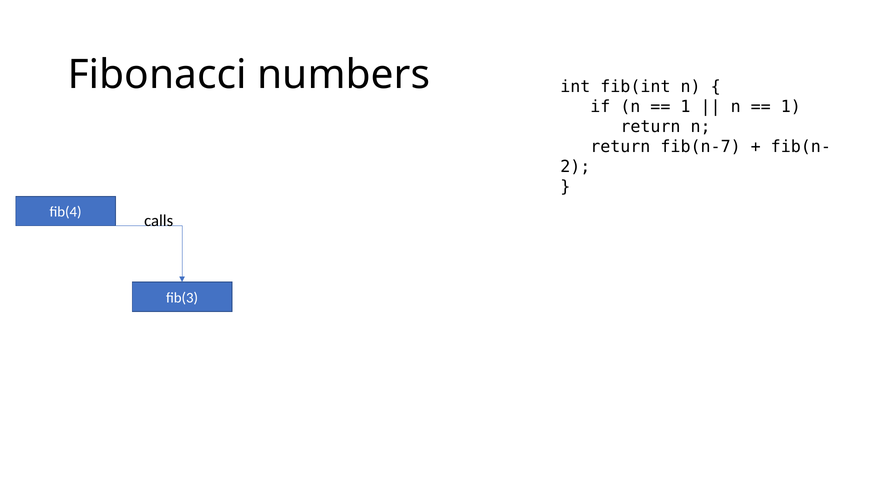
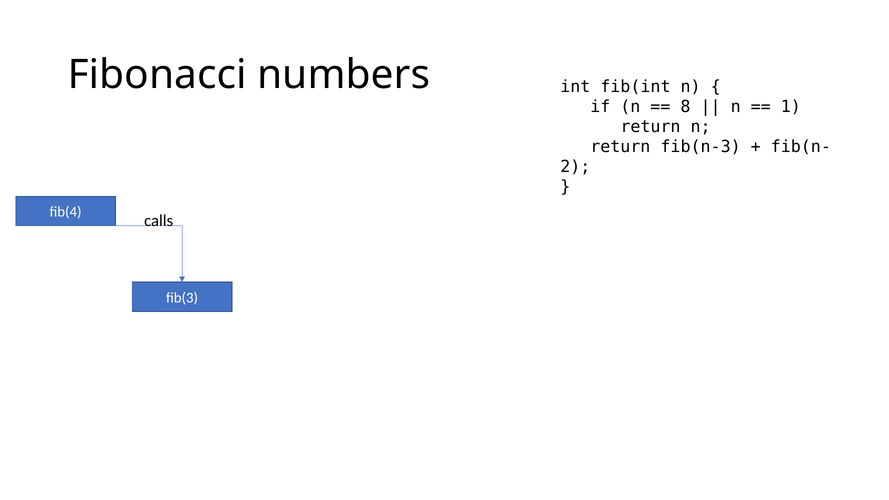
1 at (685, 107): 1 -> 8
fib(n-7: fib(n-7 -> fib(n-3
